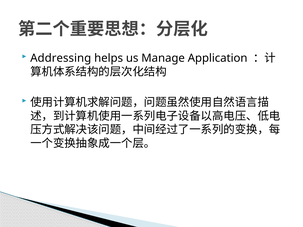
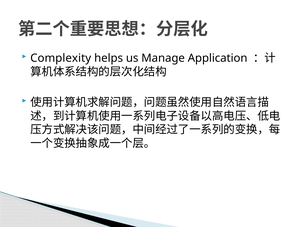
Addressing: Addressing -> Complexity
